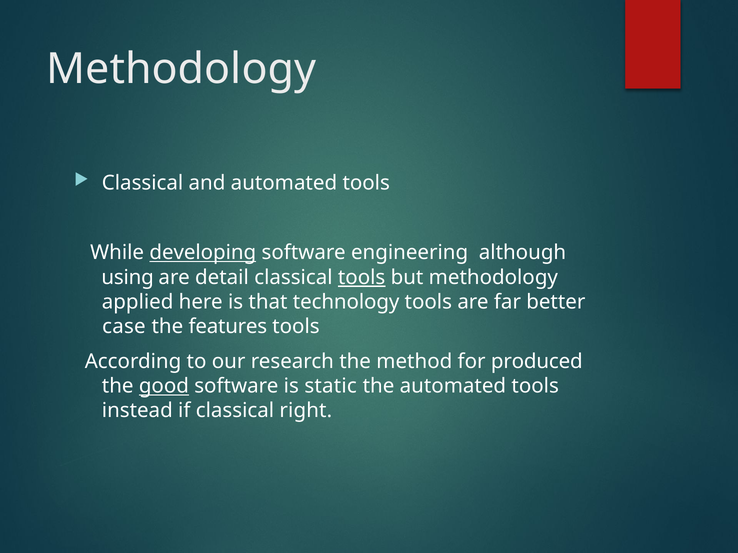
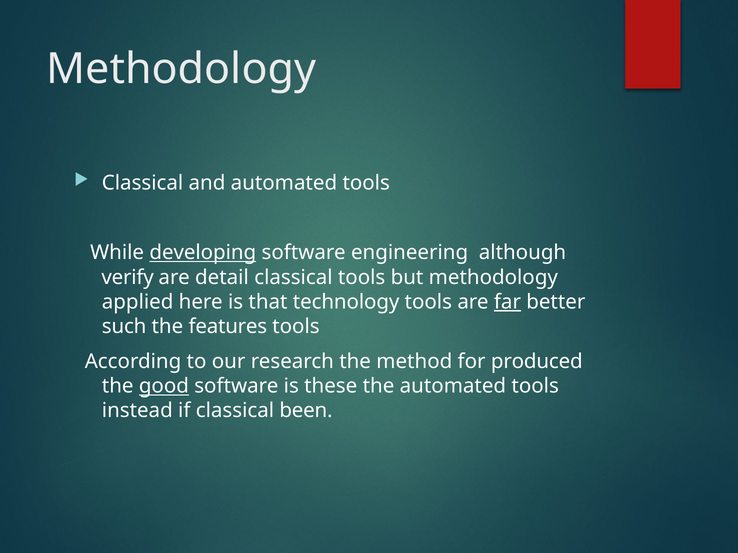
using: using -> verify
tools at (362, 278) underline: present -> none
far underline: none -> present
case: case -> such
static: static -> these
right: right -> been
